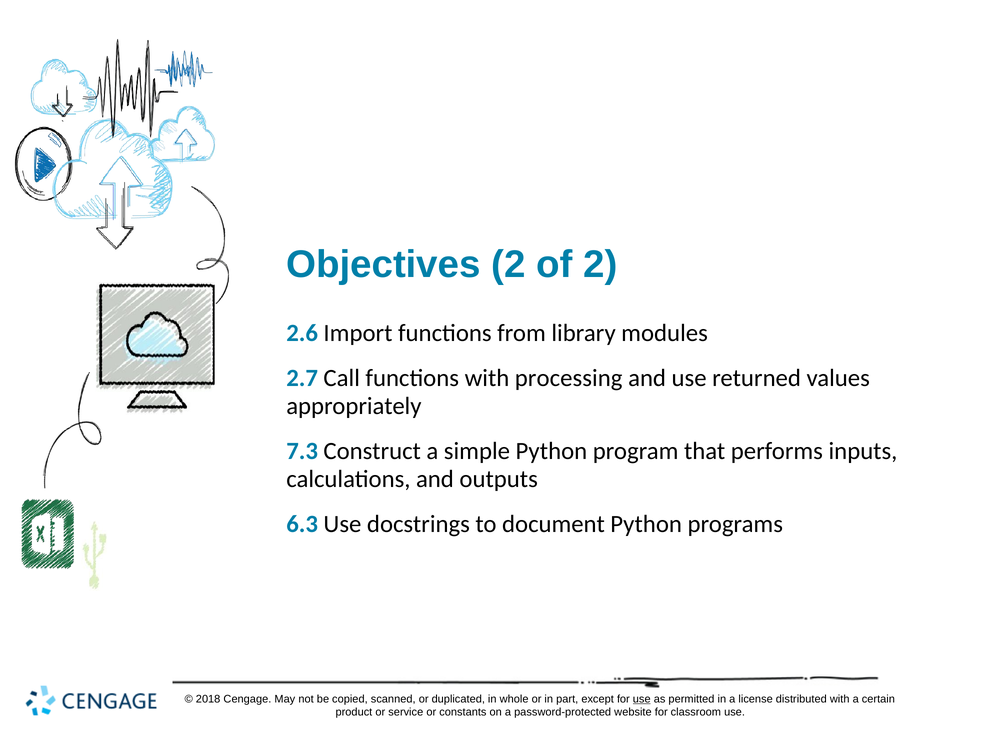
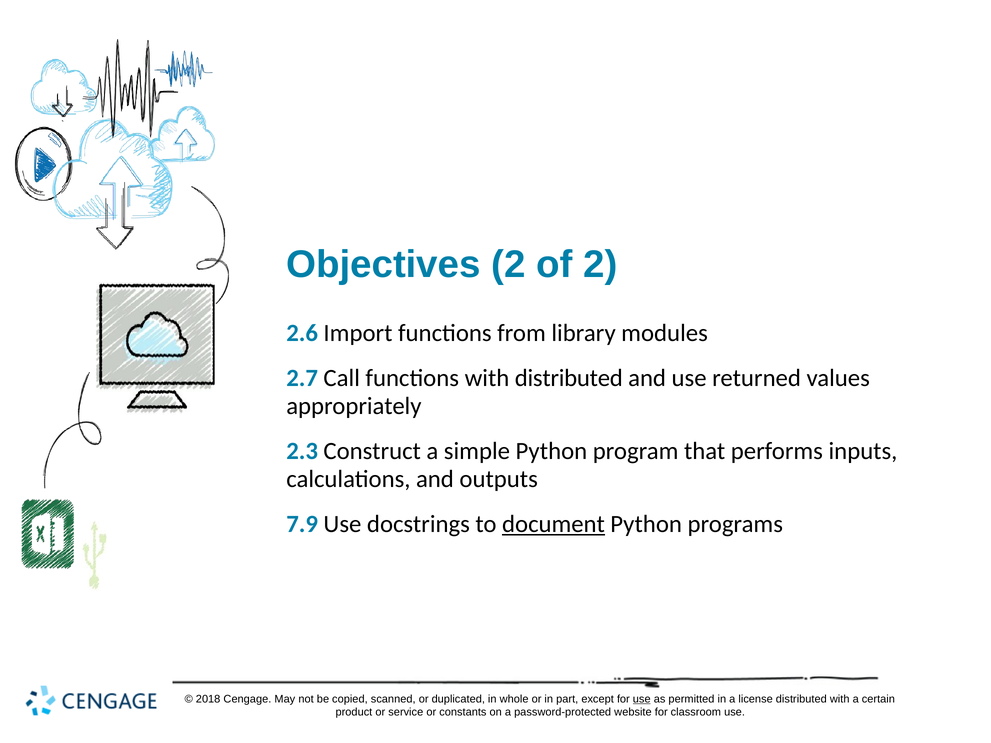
with processing: processing -> distributed
7.3: 7.3 -> 2.3
6.3: 6.3 -> 7.9
document underline: none -> present
